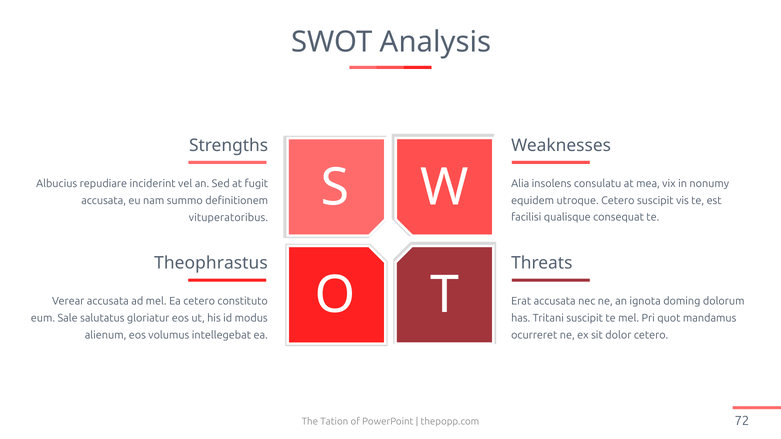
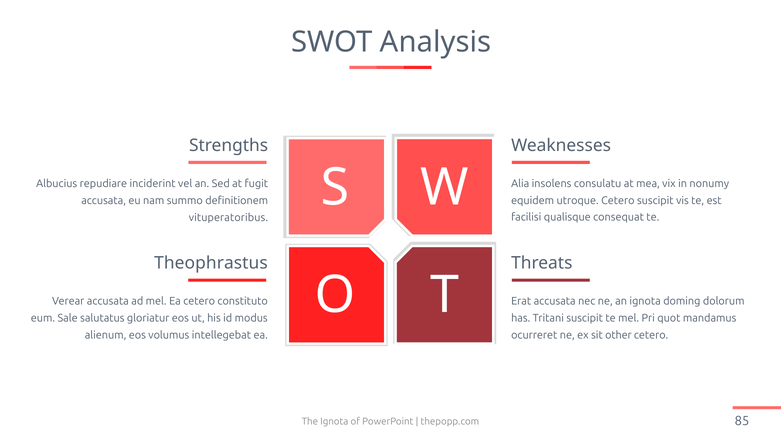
dolor: dolor -> other
The Tation: Tation -> Ignota
72: 72 -> 85
